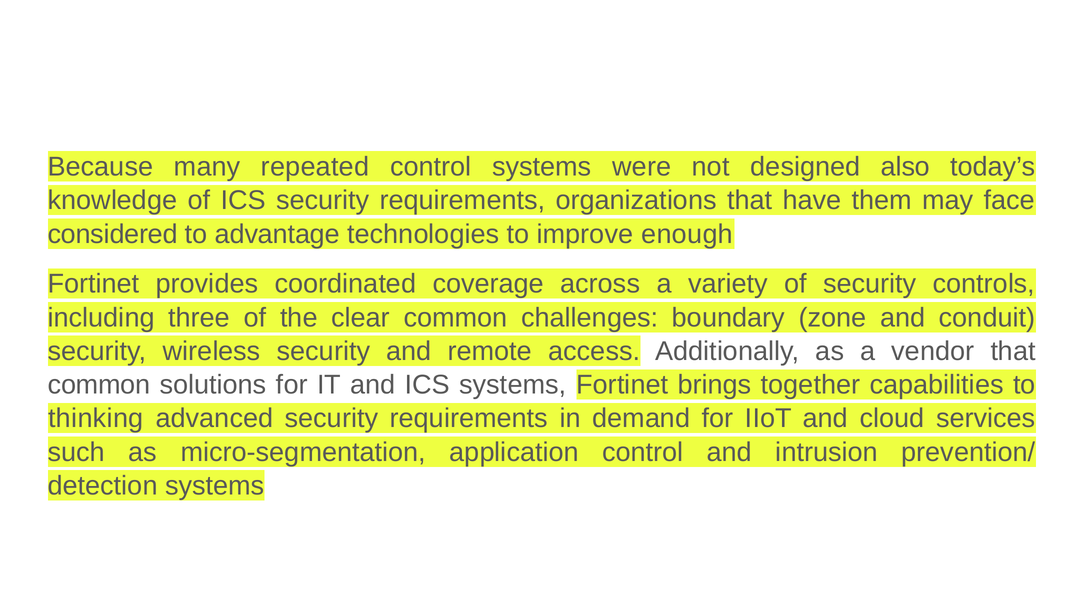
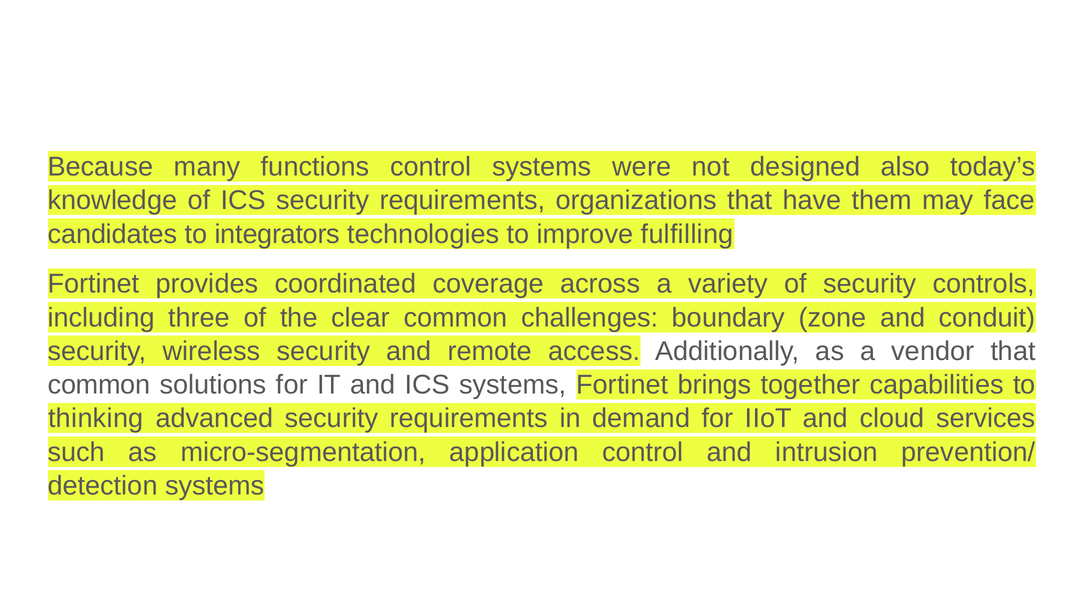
repeated: repeated -> functions
considered: considered -> candidates
advantage: advantage -> integrators
enough: enough -> fulfilling
